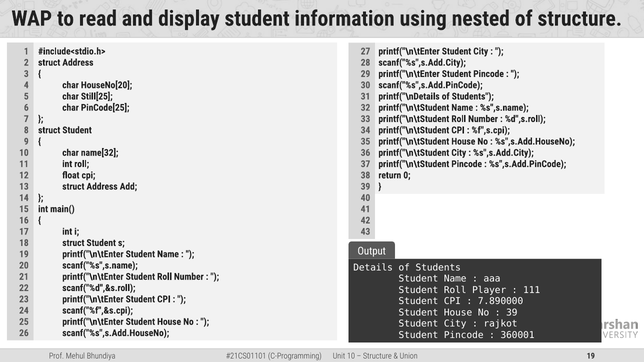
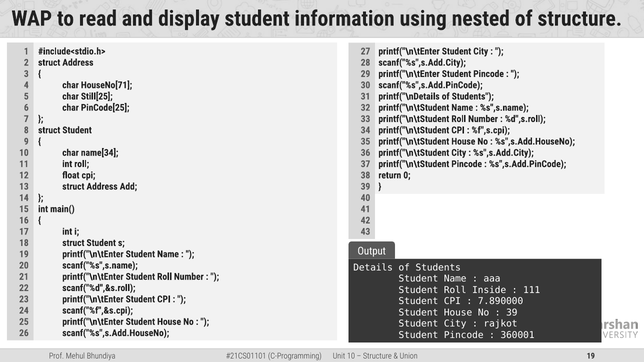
HouseNo[20: HouseNo[20 -> HouseNo[71
name[32: name[32 -> name[34
Player: Player -> Inside
